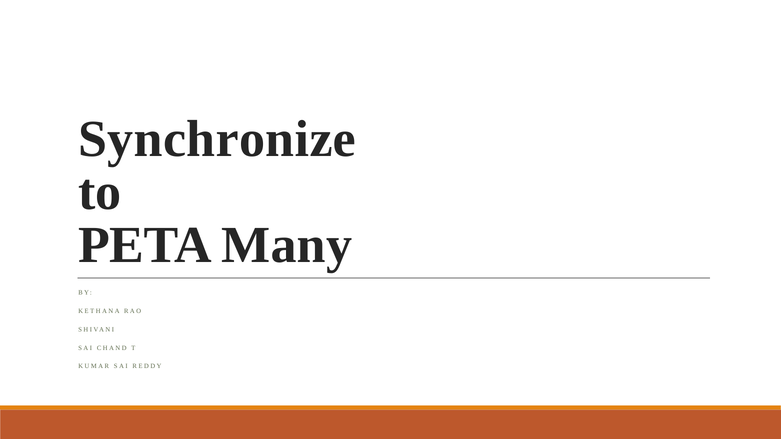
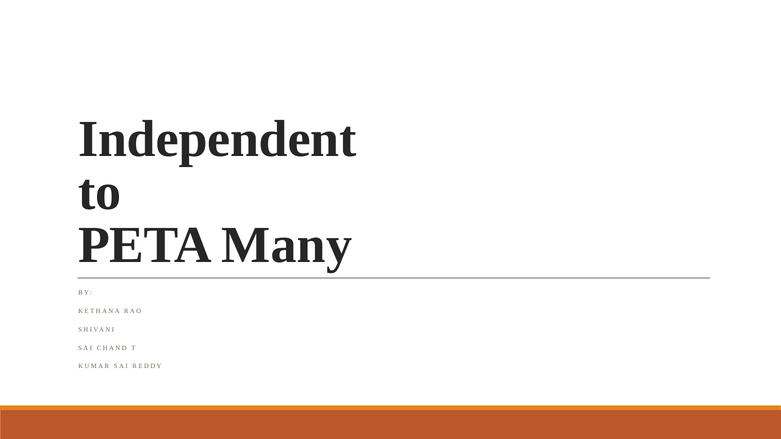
Synchronize: Synchronize -> Independent
